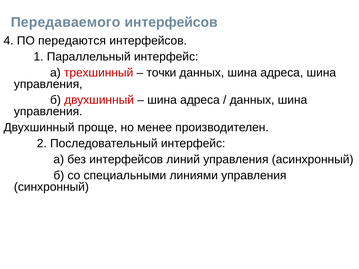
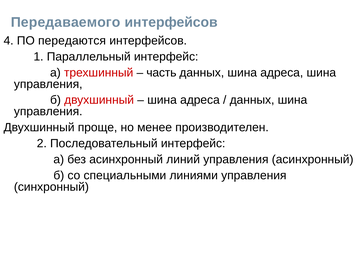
точки: точки -> часть
без интерфейсов: интерфейсов -> асинхронный
